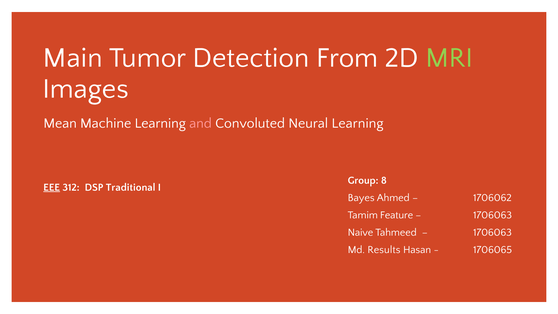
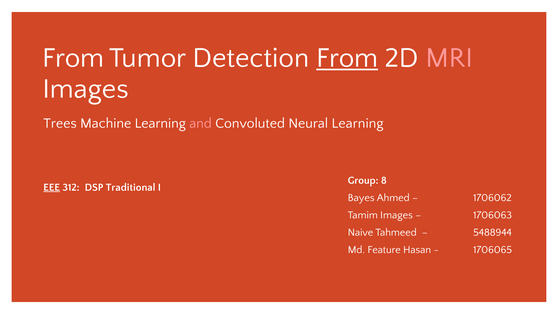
Main at (73, 58): Main -> From
From at (347, 58) underline: none -> present
MRI colour: light green -> pink
Mean: Mean -> Trees
Tamim Feature: Feature -> Images
1706063 at (493, 232): 1706063 -> 5488944
Results: Results -> Feature
